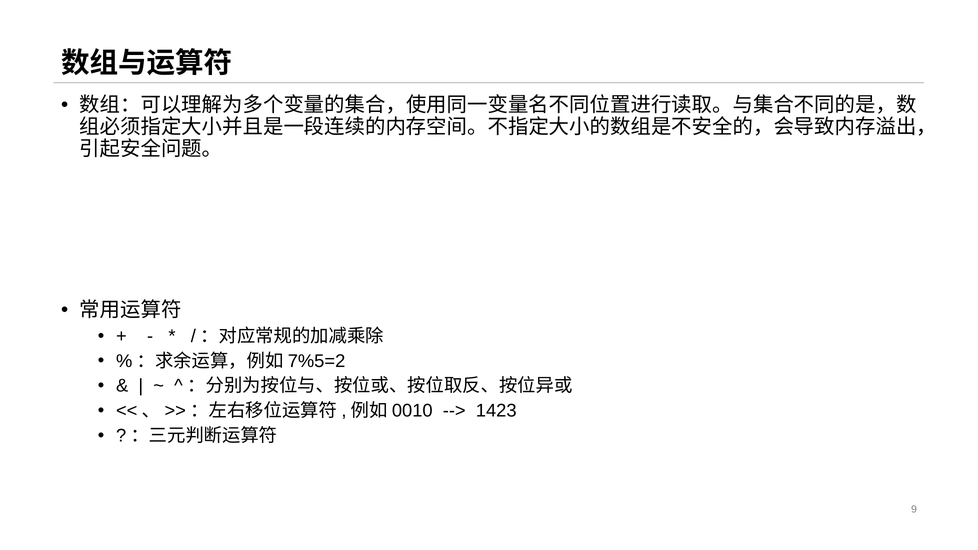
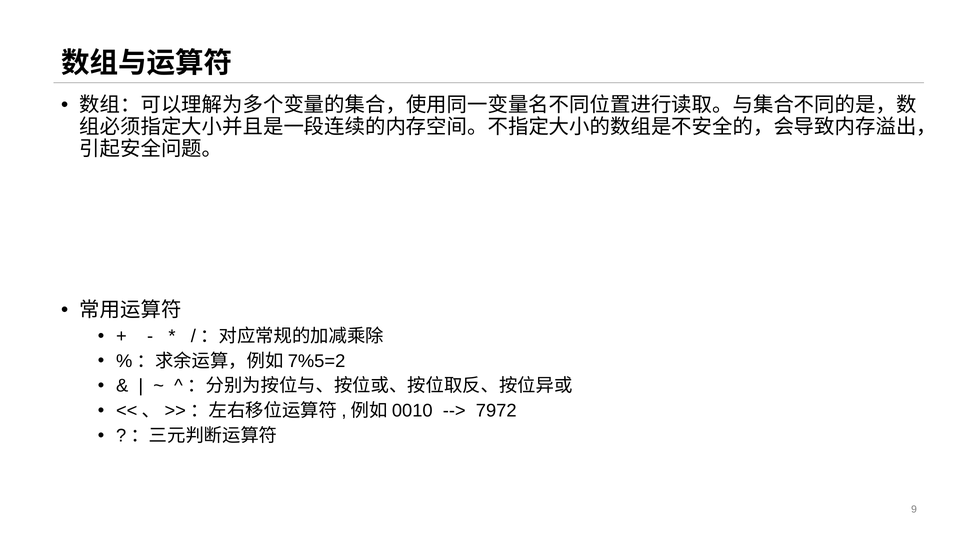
1423: 1423 -> 7972
